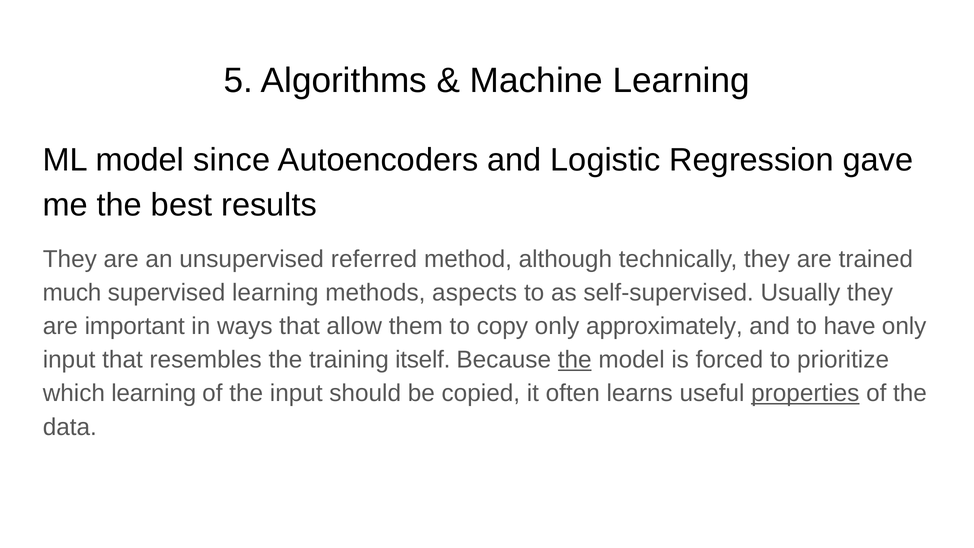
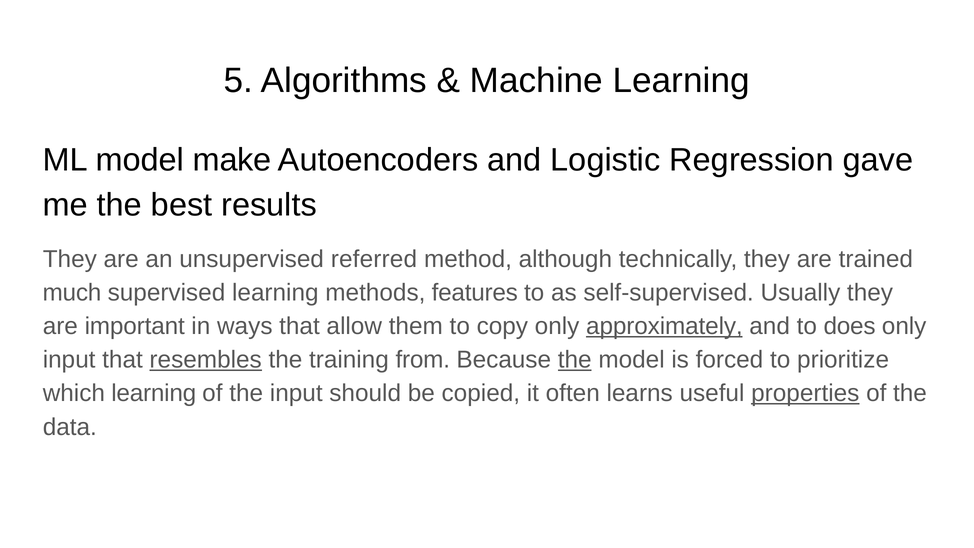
since: since -> make
aspects: aspects -> features
approximately underline: none -> present
have: have -> does
resembles underline: none -> present
itself: itself -> from
